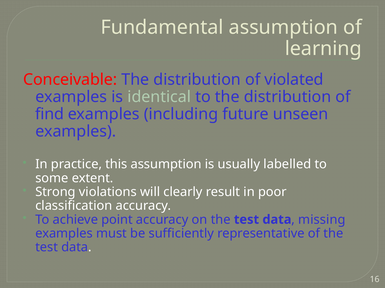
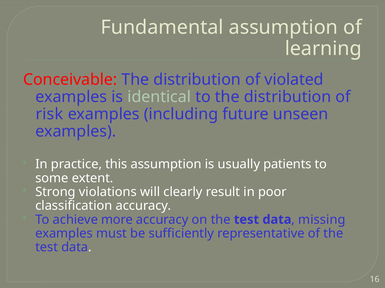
find: find -> risk
labelled: labelled -> patients
point: point -> more
